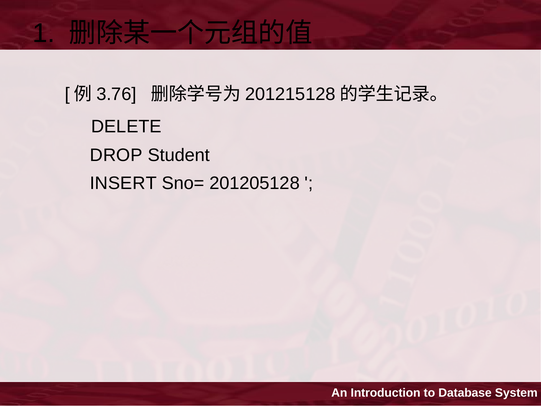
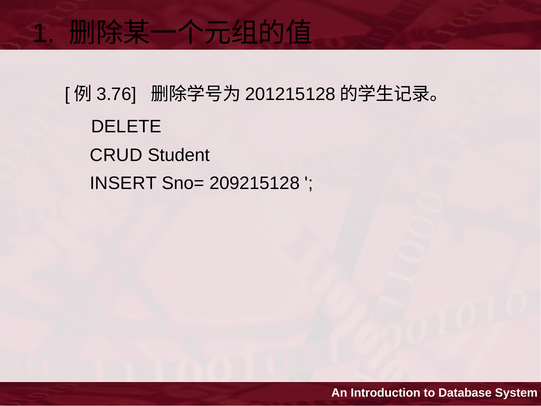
DROP: DROP -> CRUD
201205128: 201205128 -> 209215128
